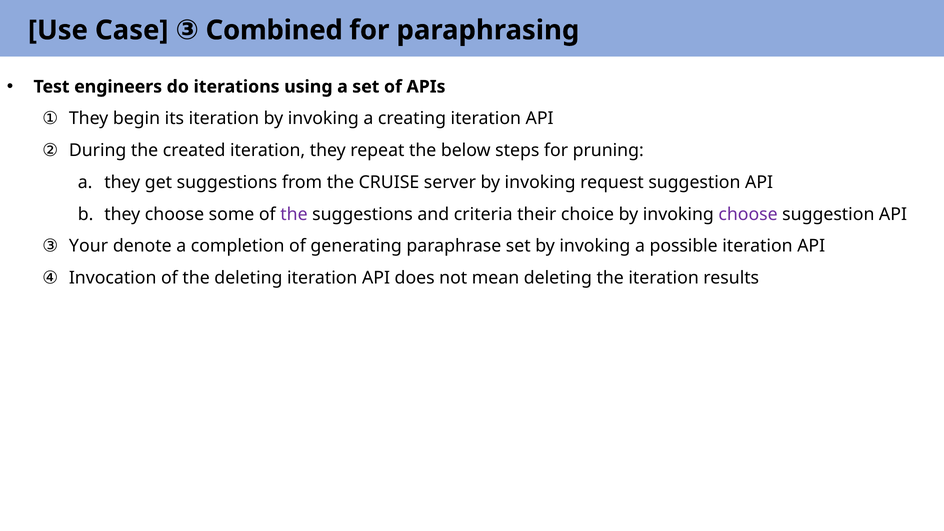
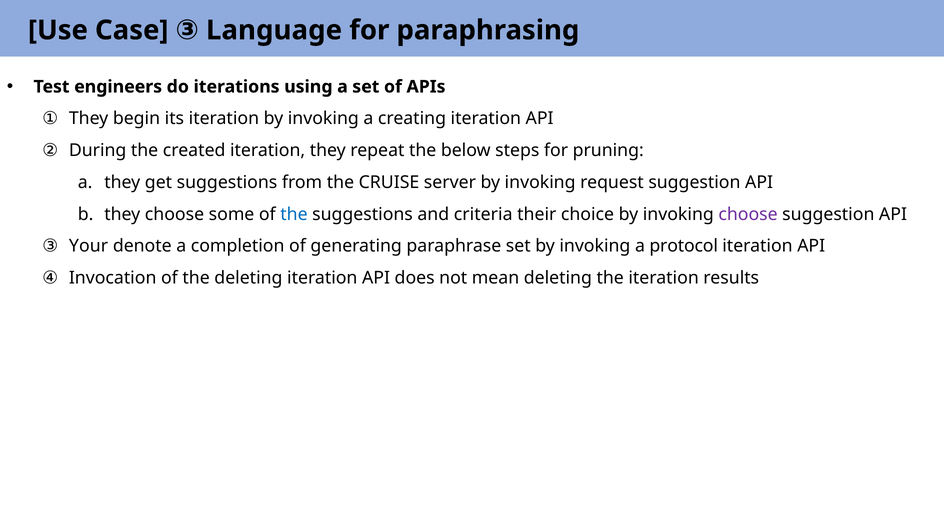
Combined: Combined -> Language
the at (294, 214) colour: purple -> blue
possible: possible -> protocol
